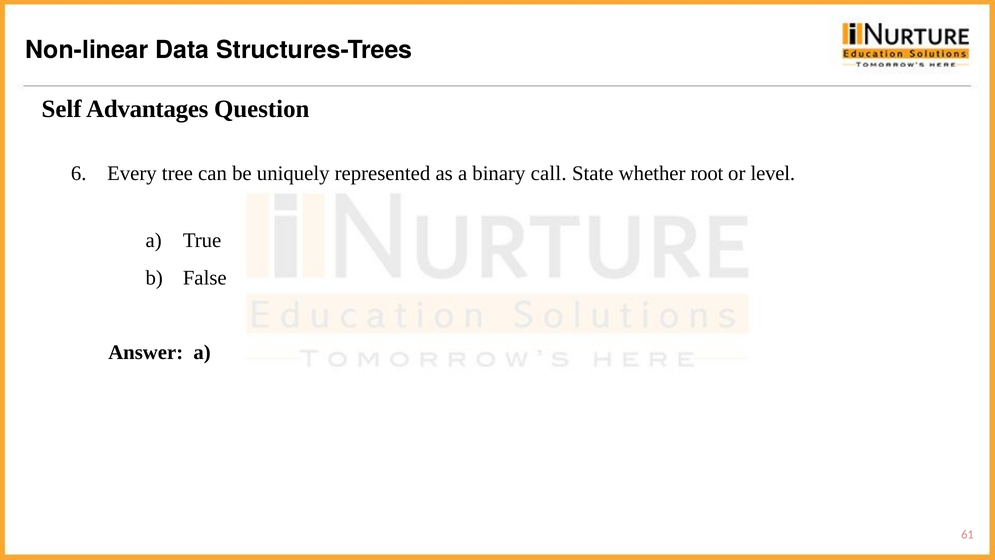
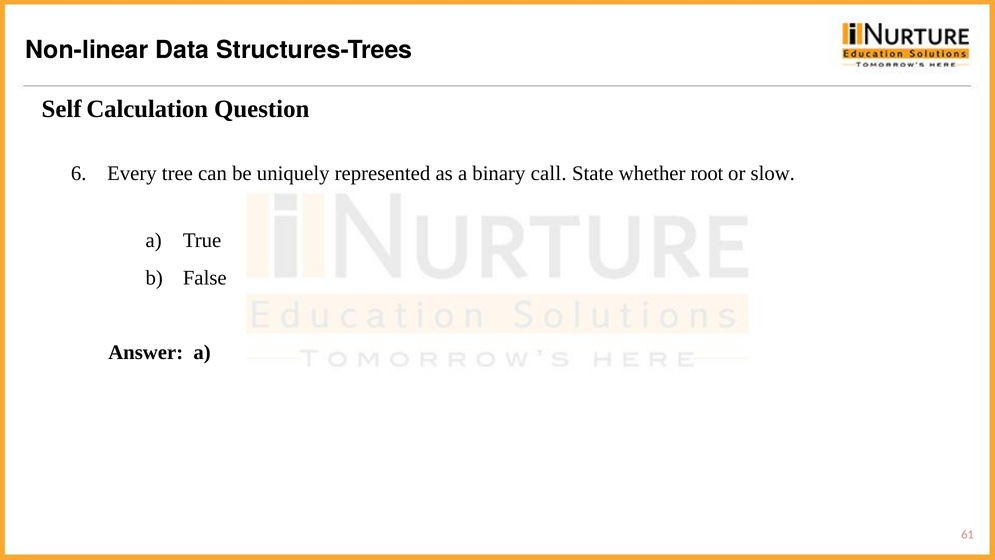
Advantages: Advantages -> Calculation
level: level -> slow
